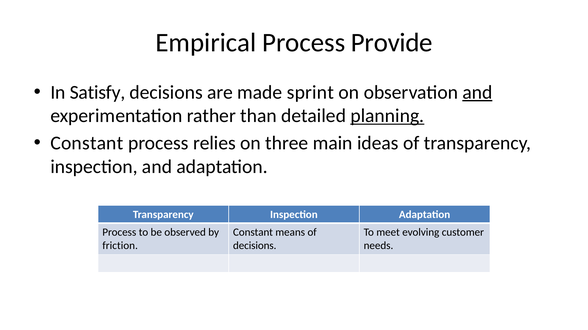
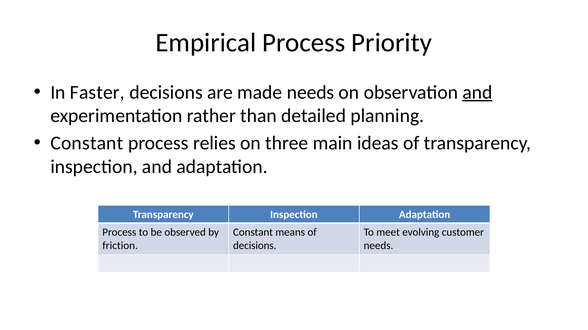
Provide: Provide -> Priority
Satisfy: Satisfy -> Faster
made sprint: sprint -> needs
planning underline: present -> none
